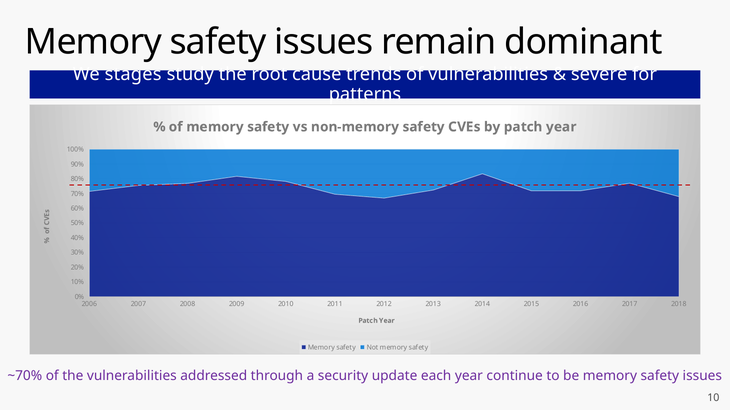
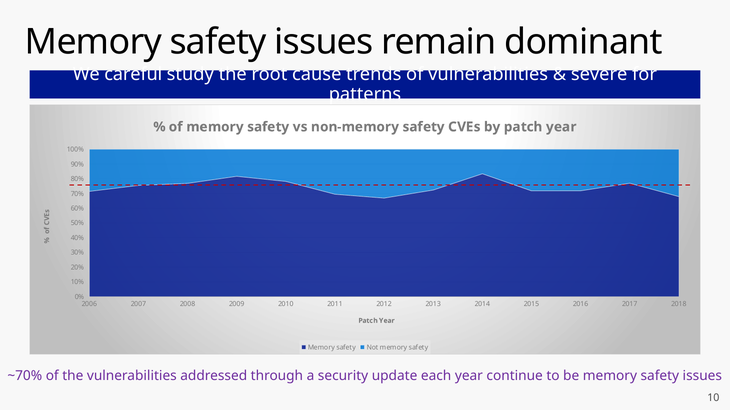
stages: stages -> careful
